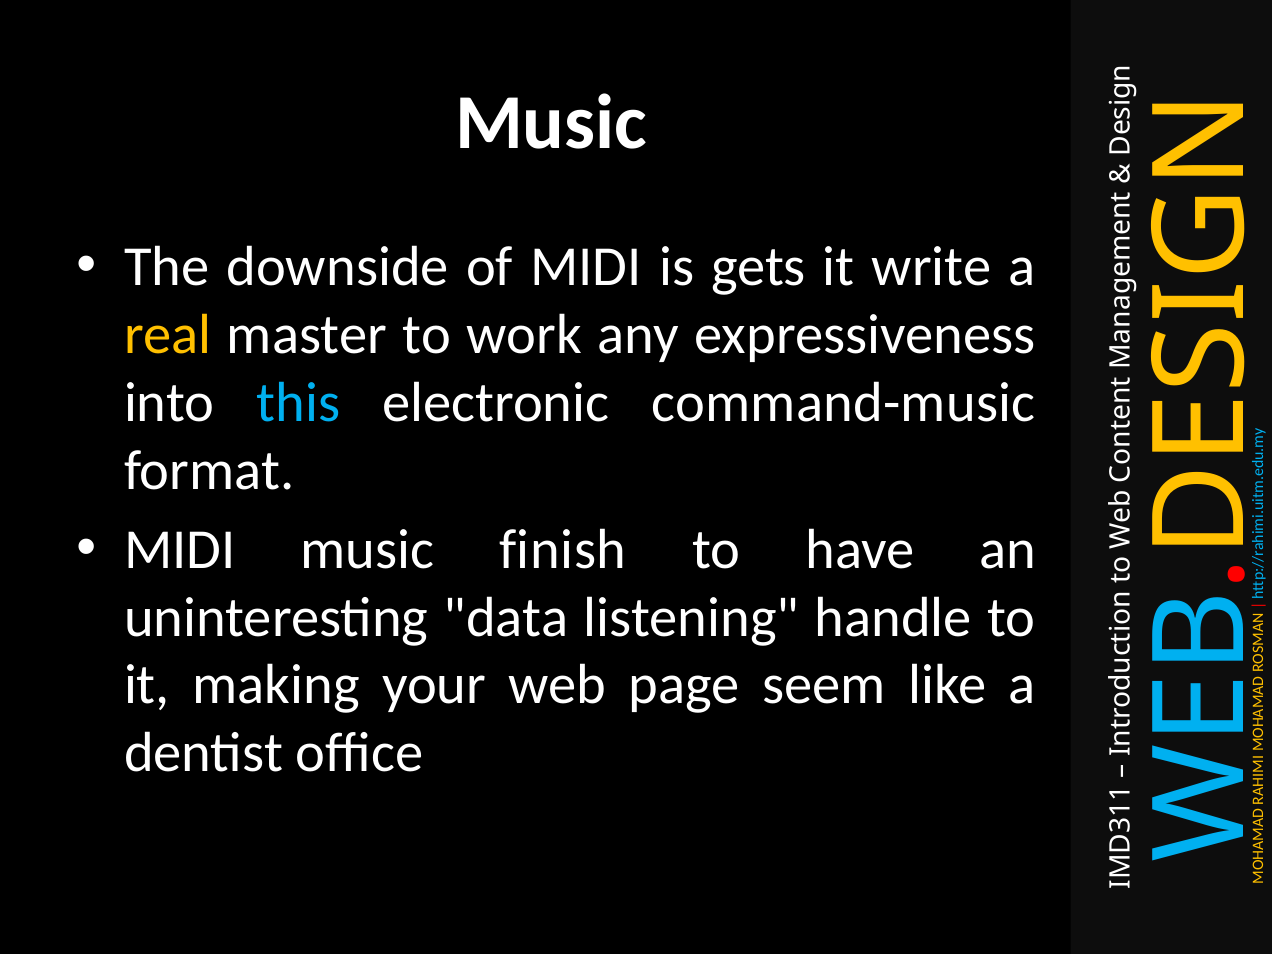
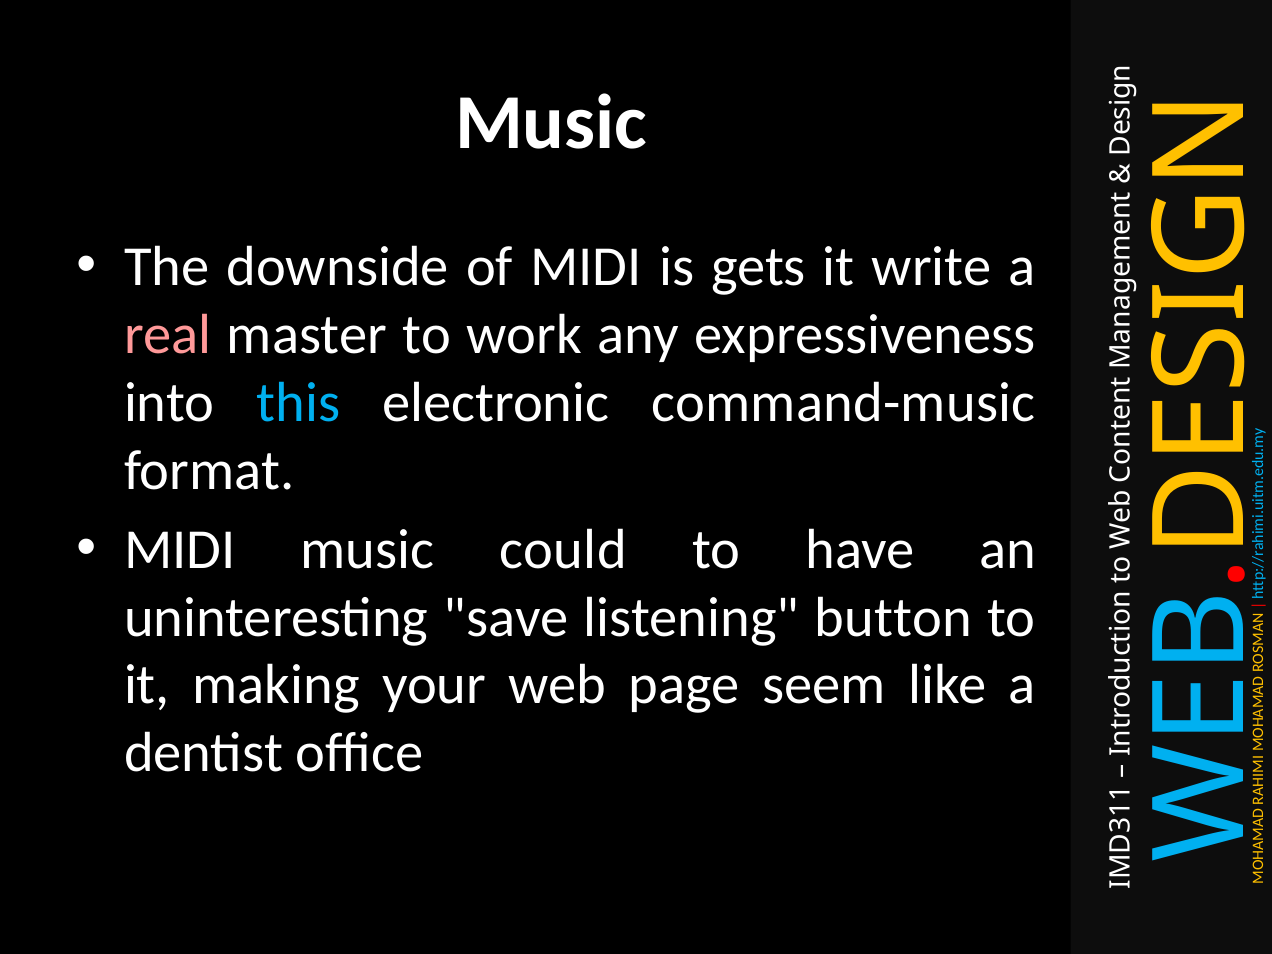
real colour: yellow -> pink
finish: finish -> could
data: data -> save
handle: handle -> button
